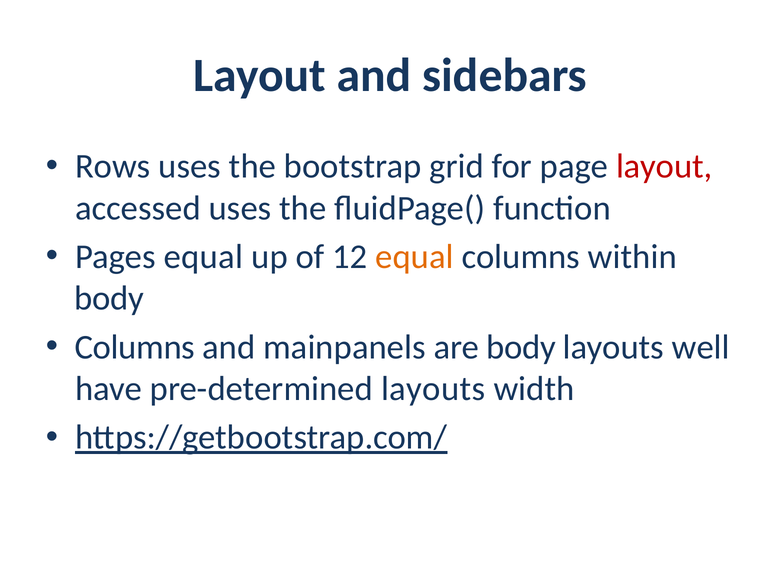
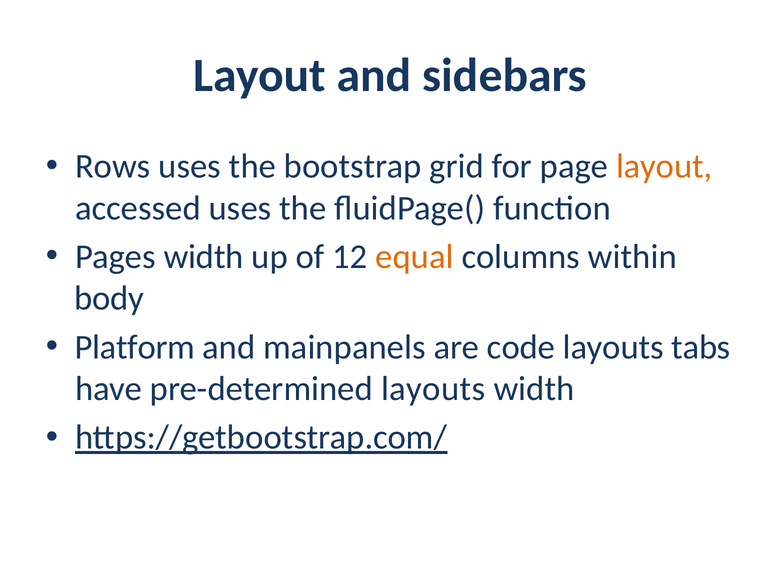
layout at (664, 166) colour: red -> orange
Pages equal: equal -> width
Columns at (135, 347): Columns -> Platform
are body: body -> code
well: well -> tabs
